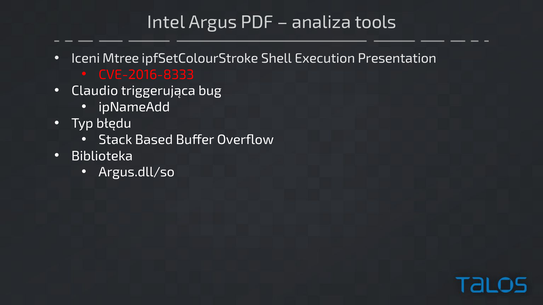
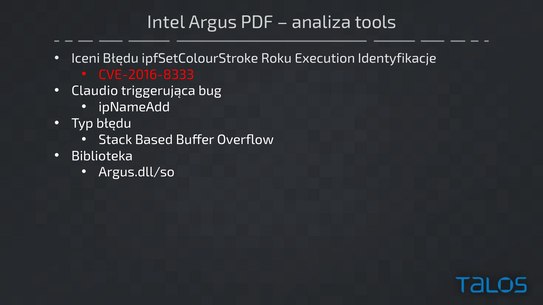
Iceni Mtree: Mtree -> Błędu
Shell: Shell -> Roku
Presentation: Presentation -> Identyfikacje
